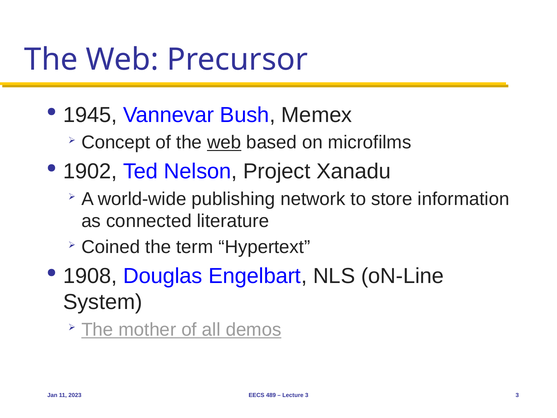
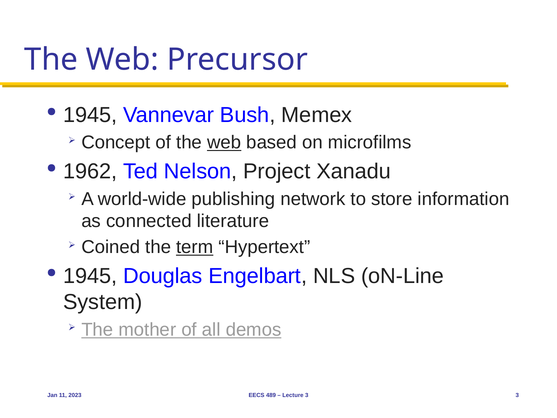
1902: 1902 -> 1962
term underline: none -> present
1908 at (90, 276): 1908 -> 1945
